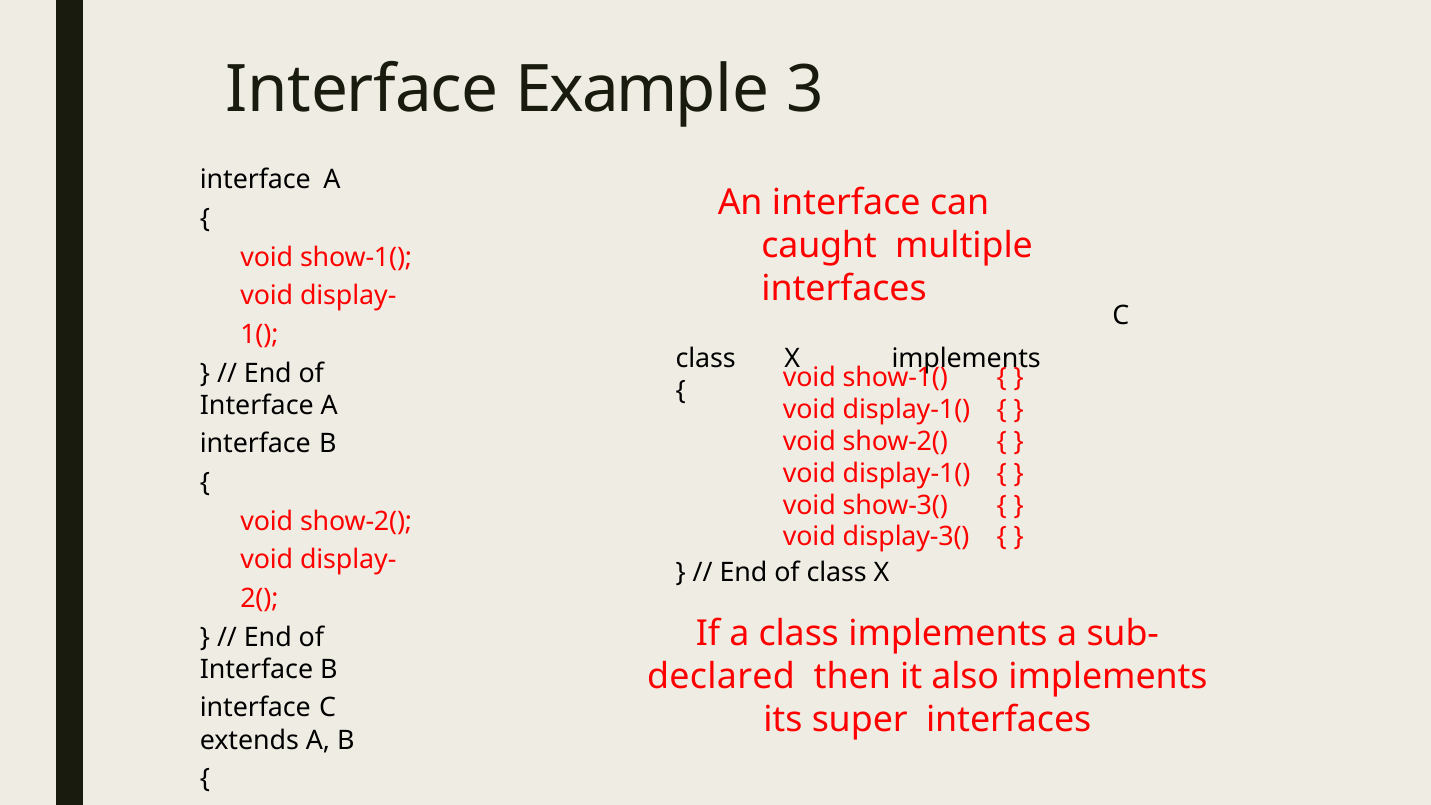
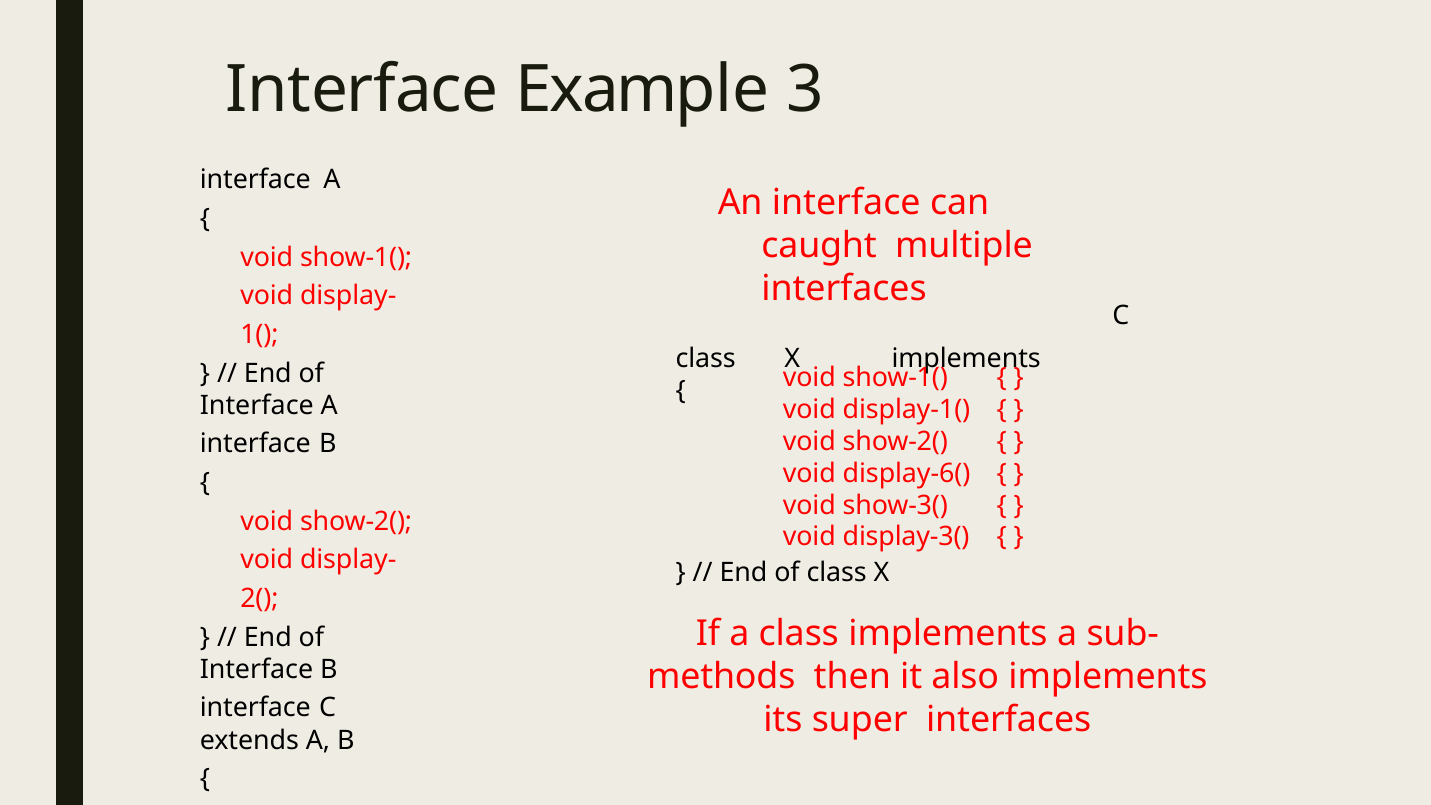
display-1( at (907, 474): display-1( -> display-6(
declared: declared -> methods
